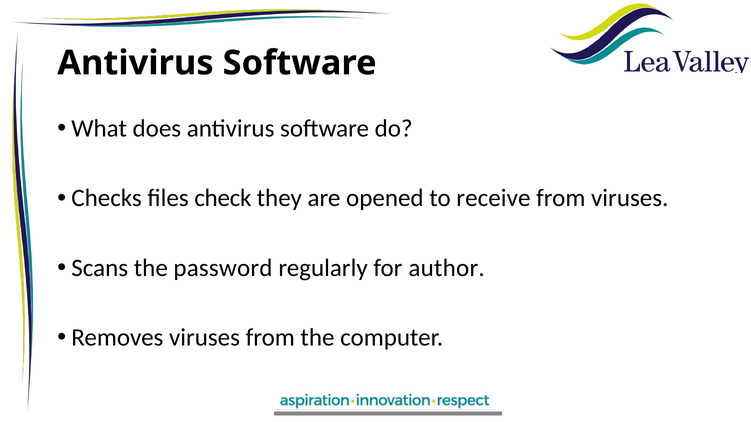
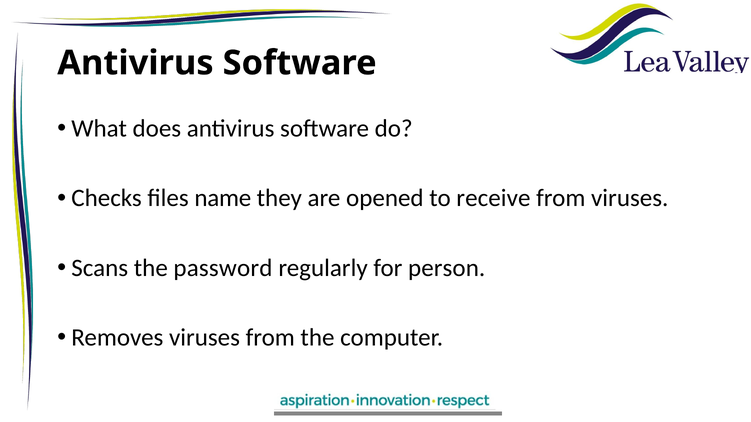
check: check -> name
author: author -> person
